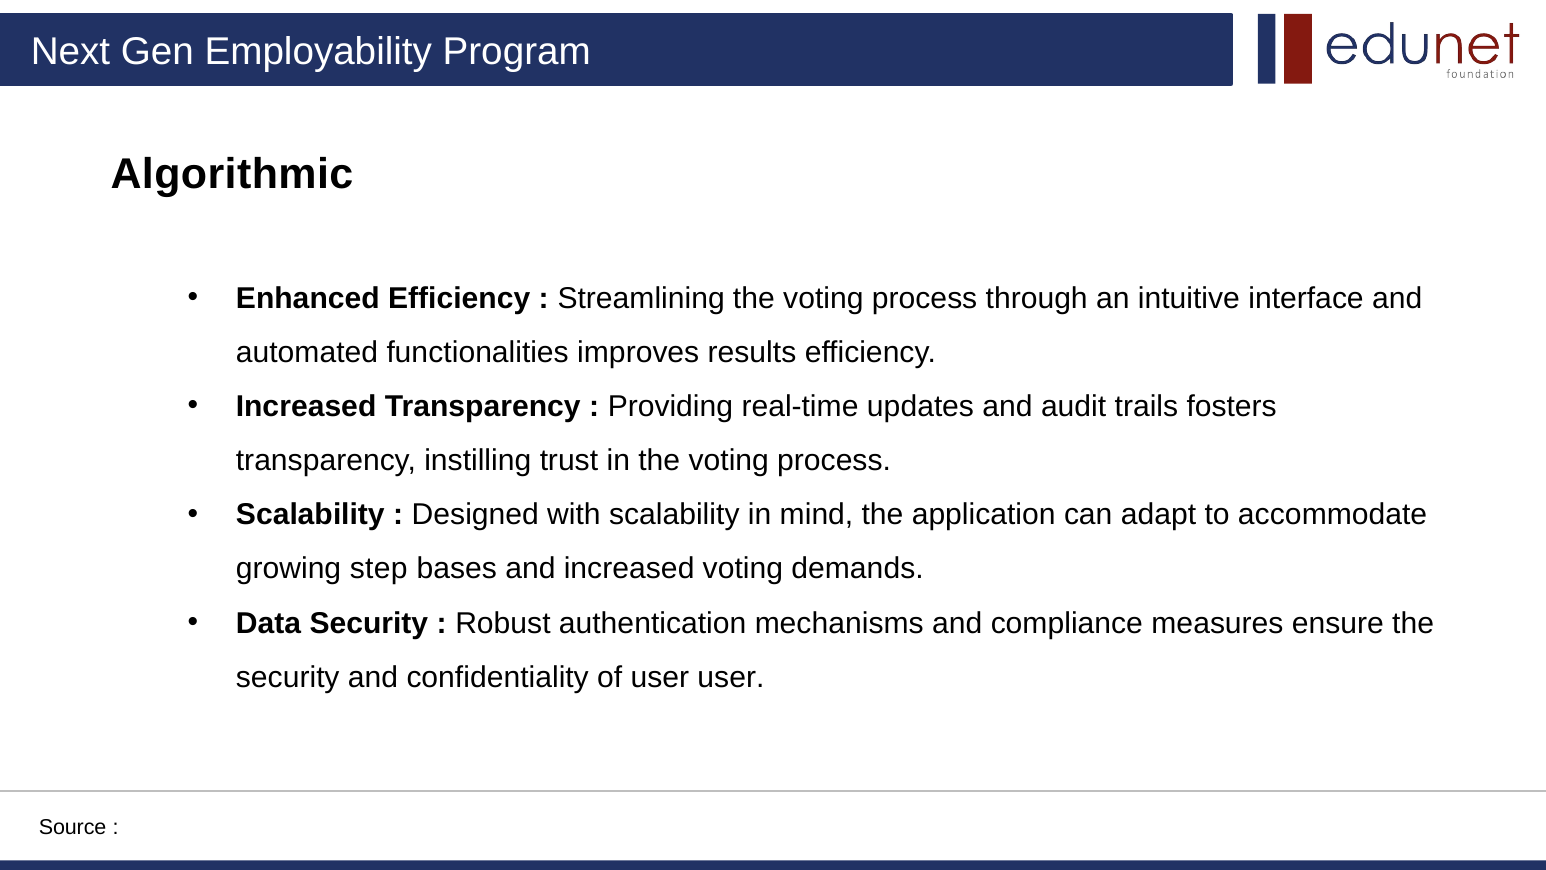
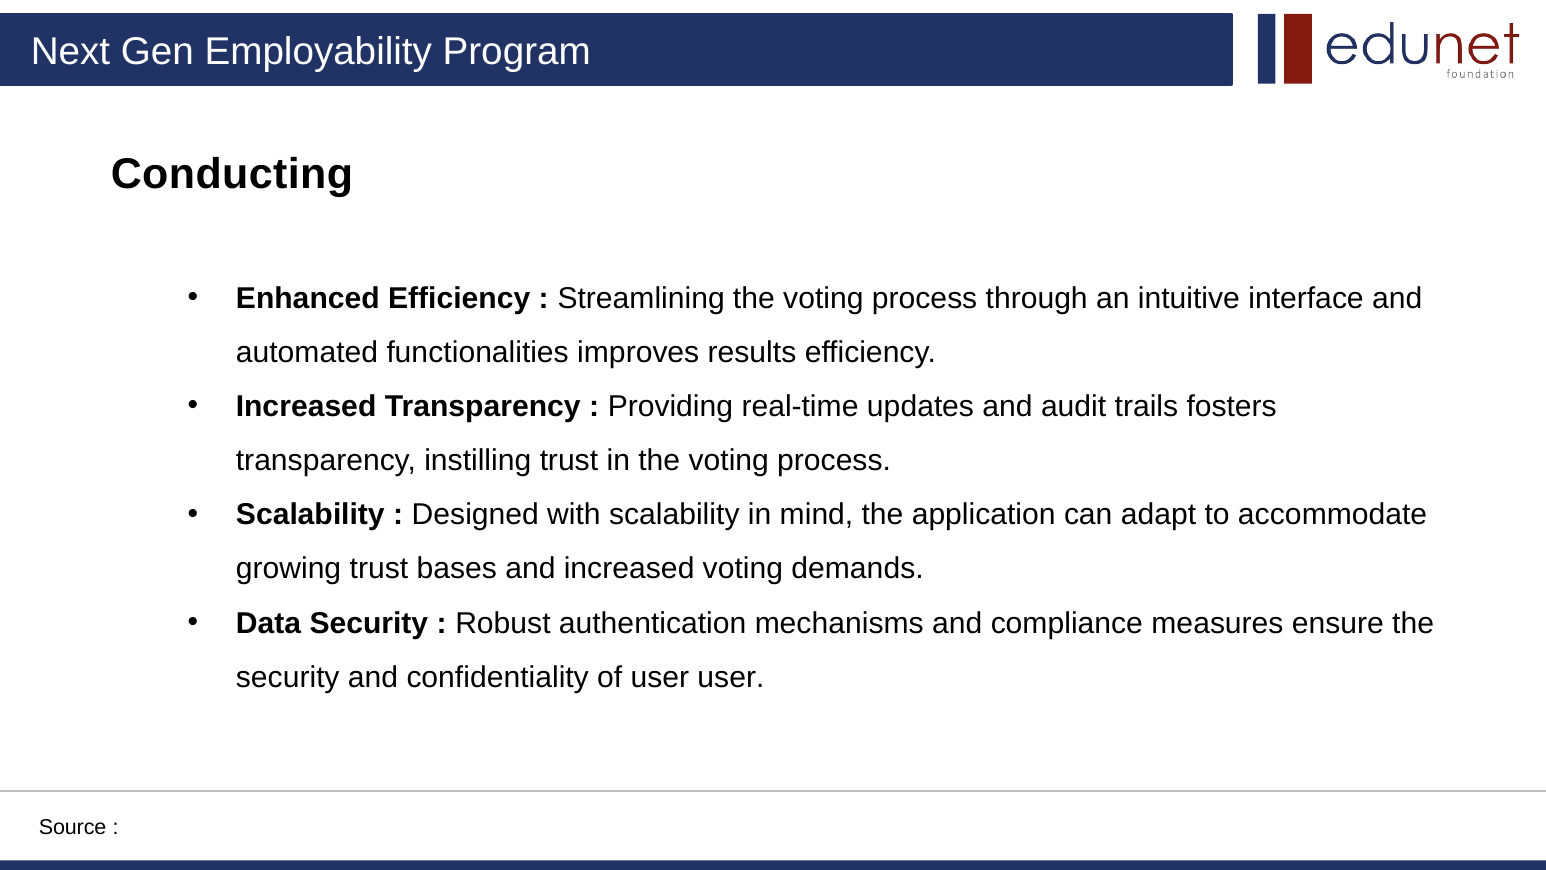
Algorithmic: Algorithmic -> Conducting
growing step: step -> trust
